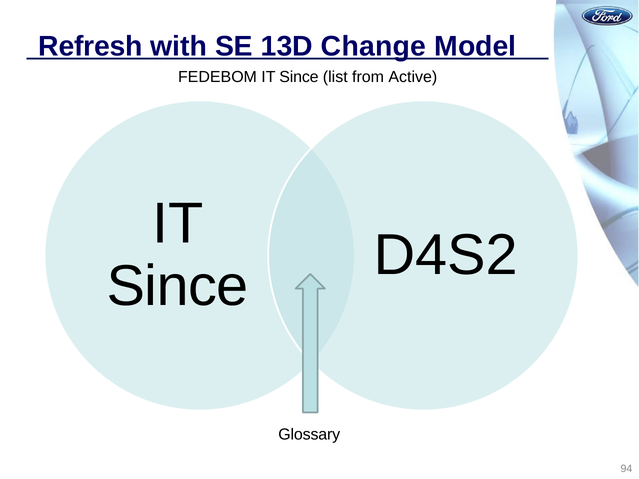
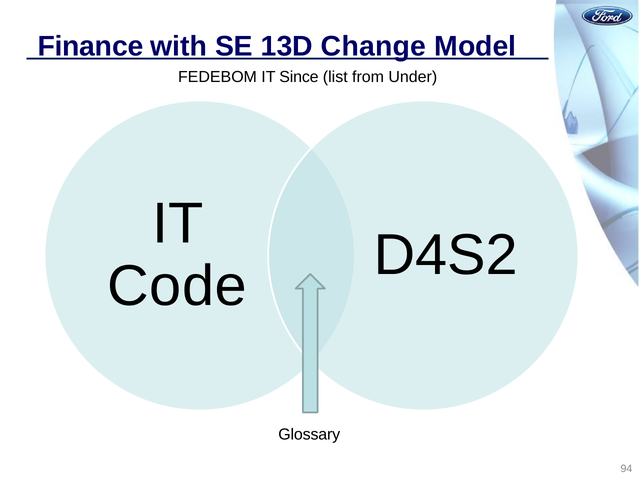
Refresh: Refresh -> Finance
Active: Active -> Under
Since at (178, 286): Since -> Code
